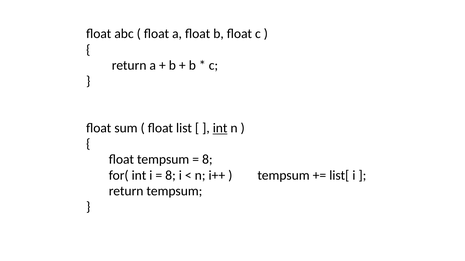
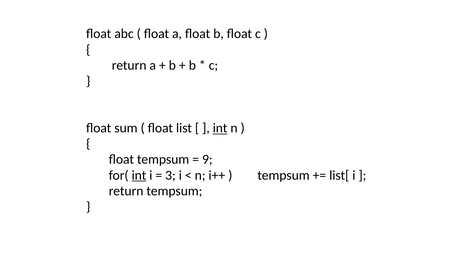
8 at (207, 160): 8 -> 9
int at (139, 176) underline: none -> present
8 at (170, 176): 8 -> 3
